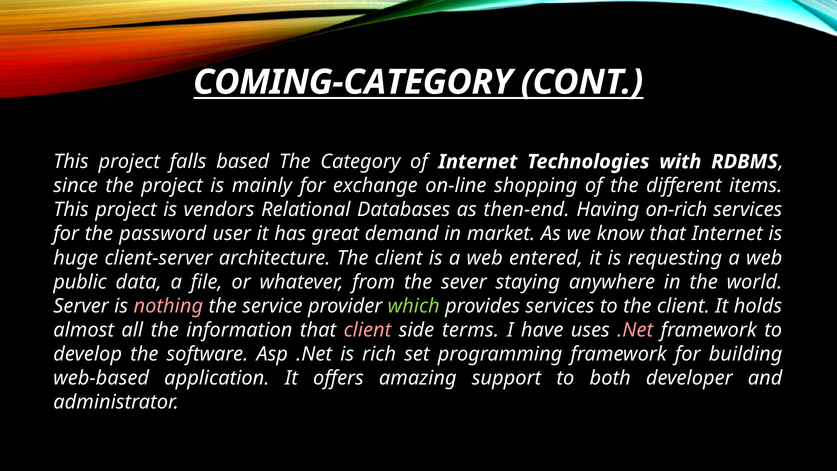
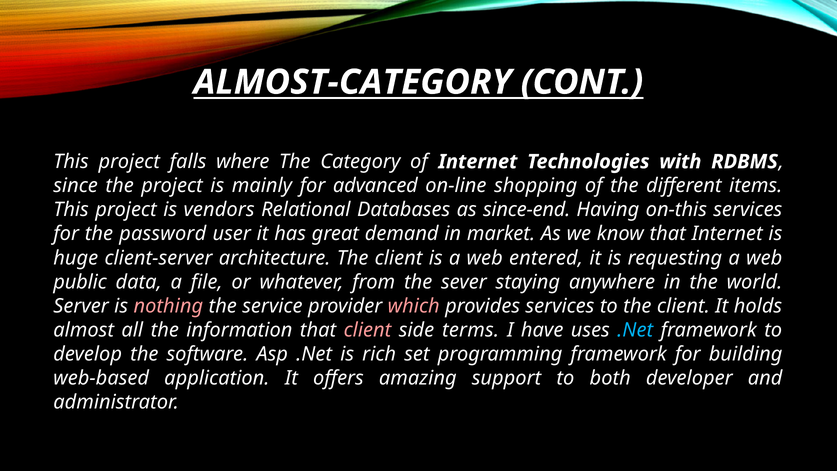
COMING-CATEGORY: COMING-CATEGORY -> ALMOST-CATEGORY
based: based -> where
exchange: exchange -> advanced
then-end: then-end -> since-end
on-rich: on-rich -> on-this
which colour: light green -> pink
.Net at (635, 330) colour: pink -> light blue
